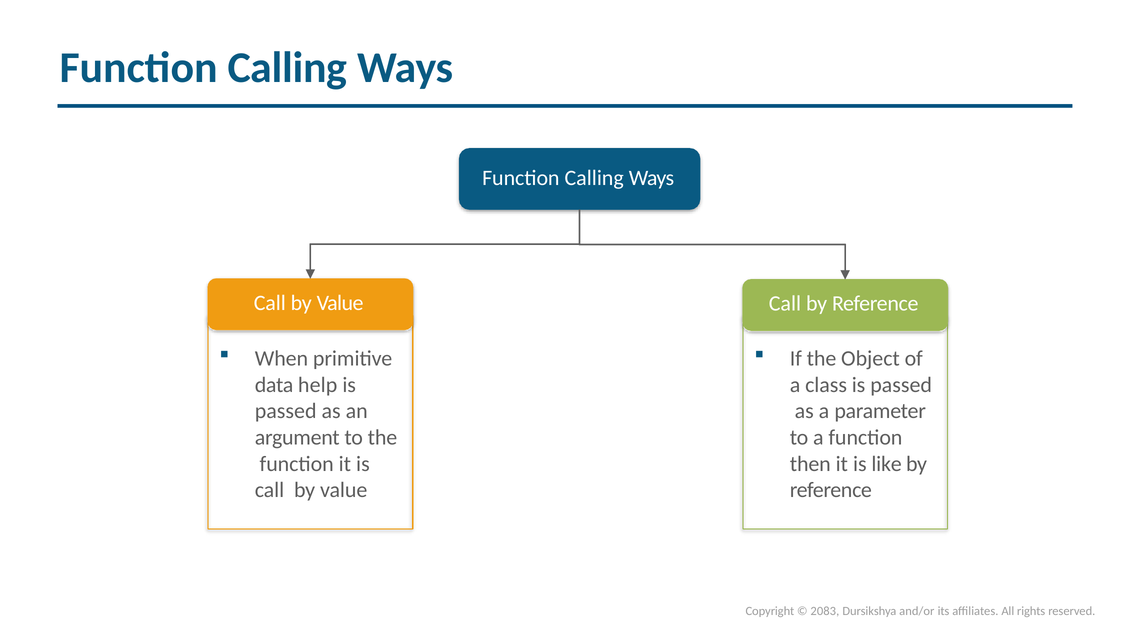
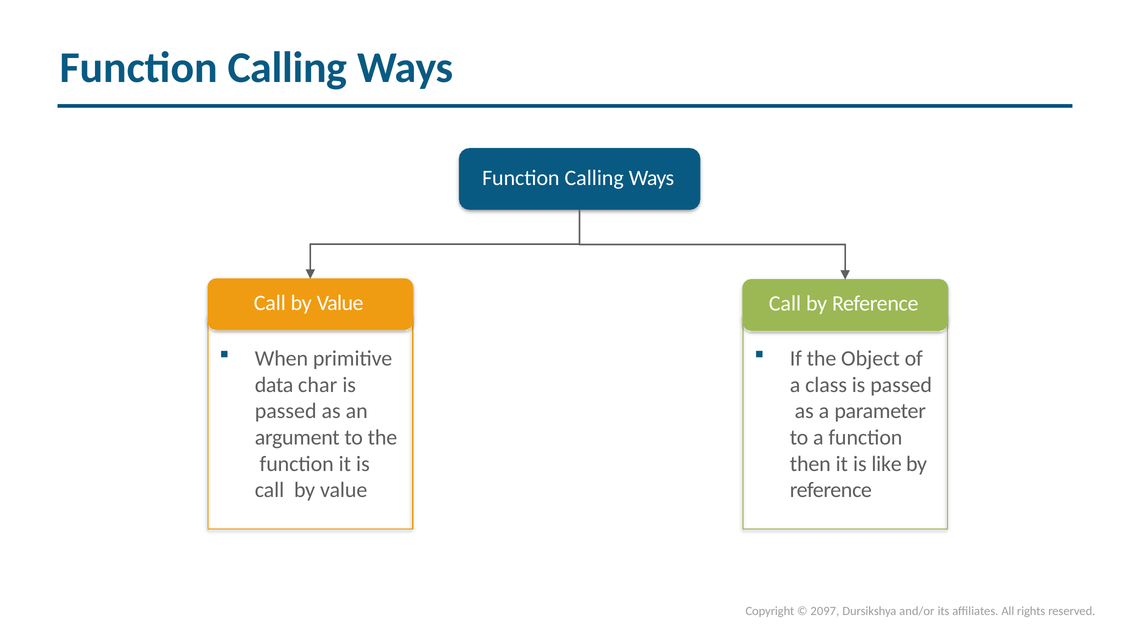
help: help -> char
2083: 2083 -> 2097
